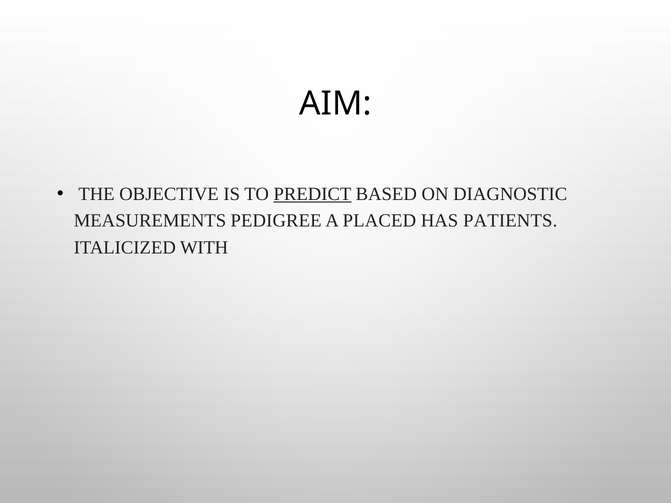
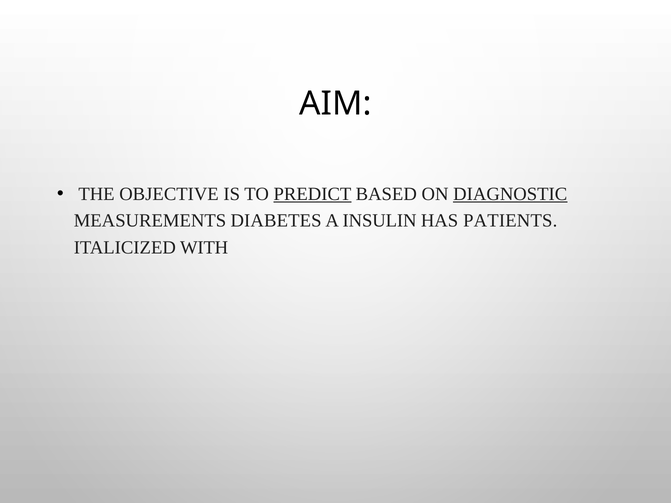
DIAGNOSTIC underline: none -> present
PEDIGREE: PEDIGREE -> DIABETES
PLACED: PLACED -> INSULIN
